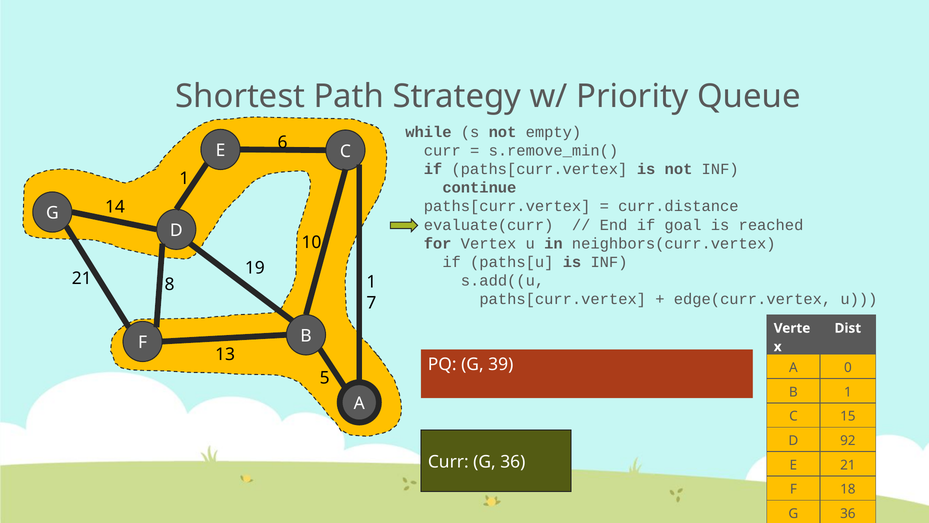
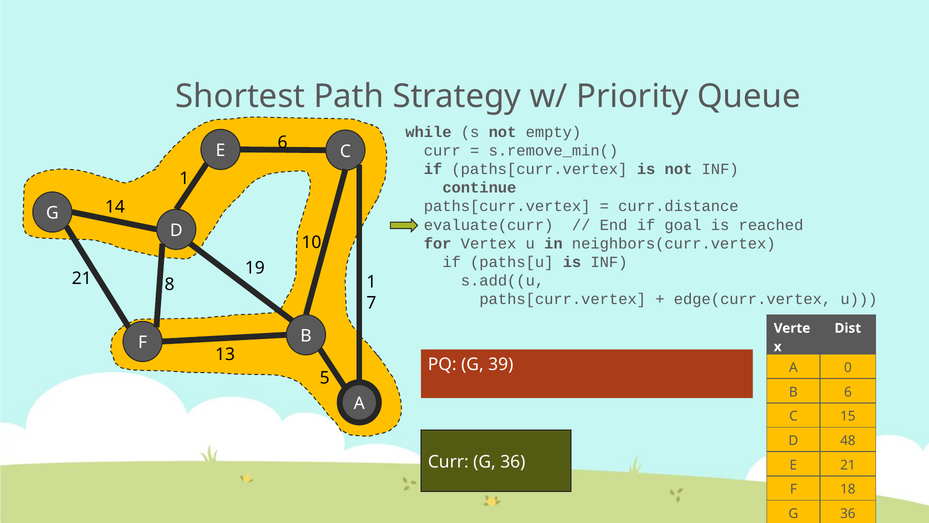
B 1: 1 -> 6
92: 92 -> 48
